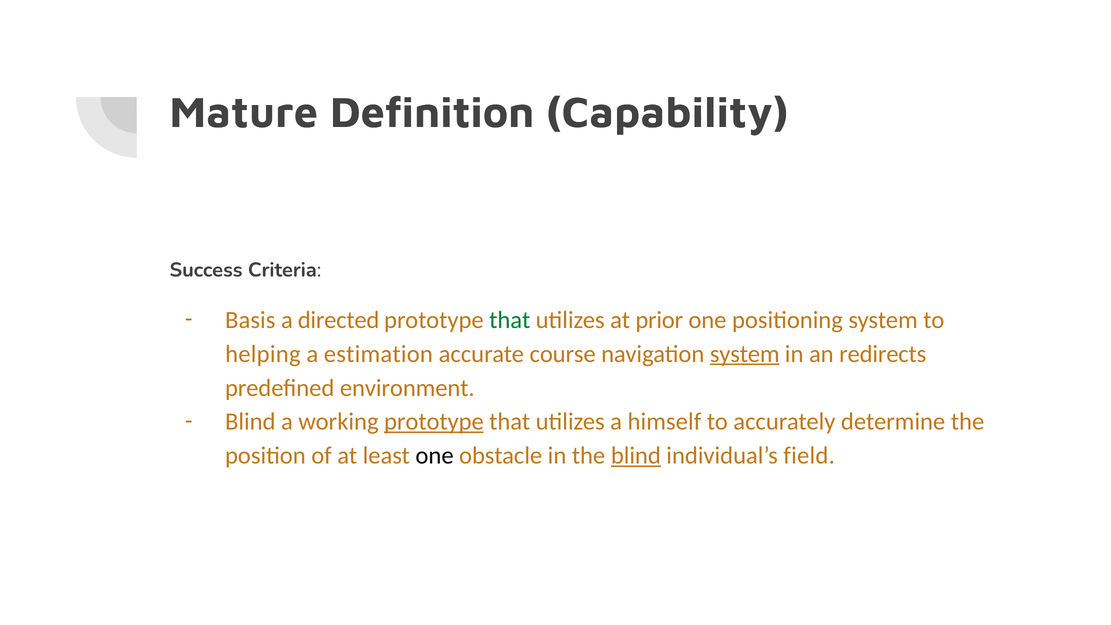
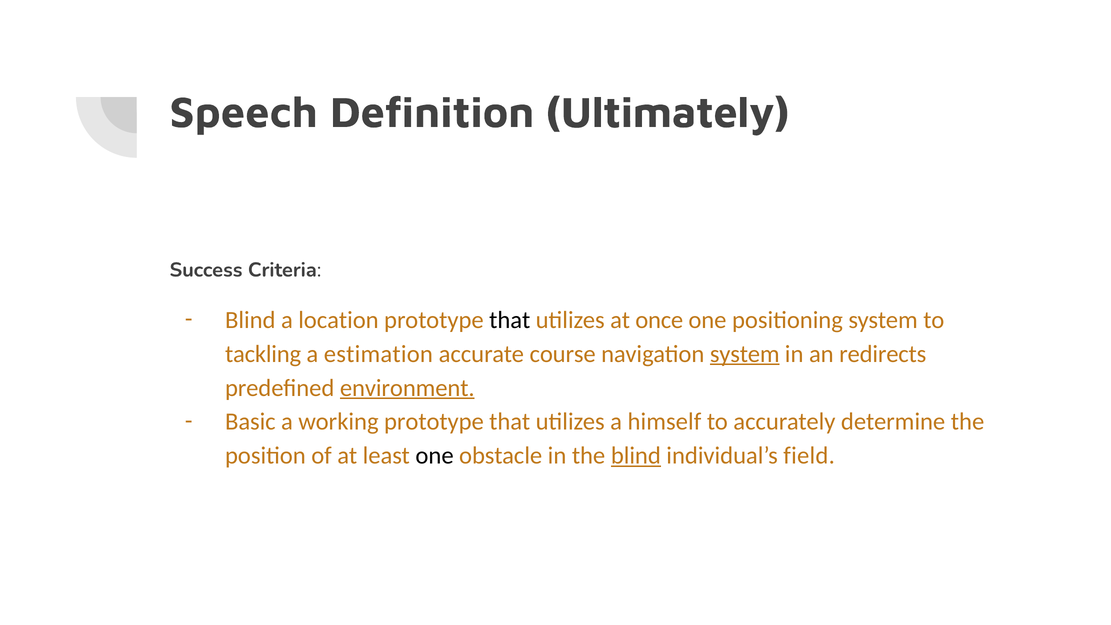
Mature: Mature -> Speech
Capability: Capability -> Ultimately
Basis at (250, 320): Basis -> Blind
directed: directed -> location
that at (510, 320) colour: green -> black
prior: prior -> once
helping: helping -> tackling
environment underline: none -> present
Blind at (250, 422): Blind -> Basic
prototype at (434, 422) underline: present -> none
